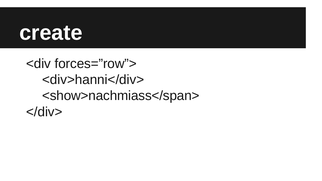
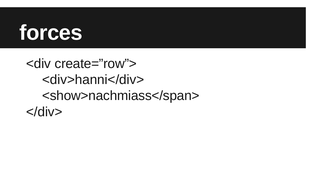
create: create -> forces
forces=”row”>: forces=”row”> -> create=”row”>
